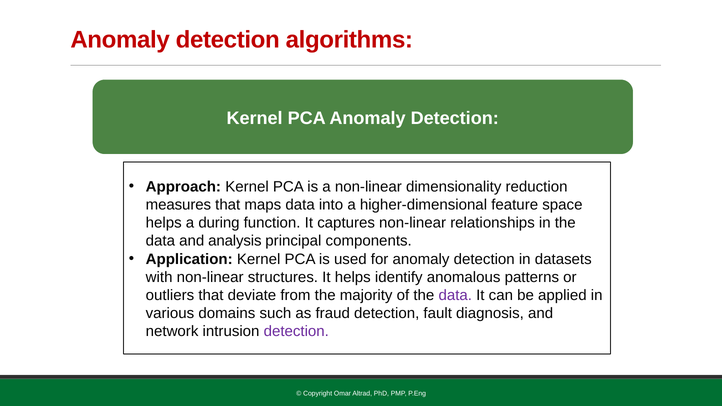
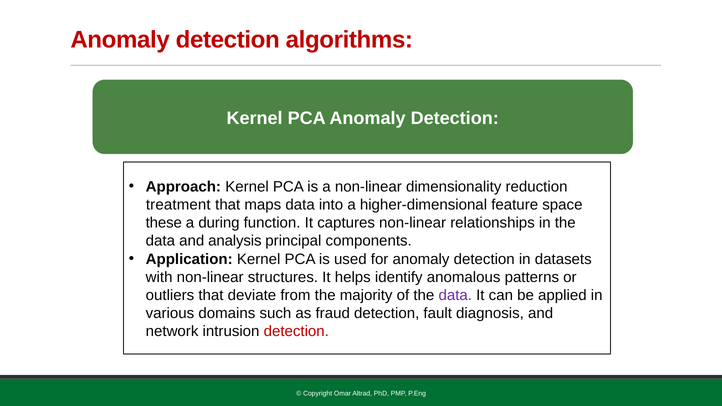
measures: measures -> treatment
helps at (164, 223): helps -> these
detection at (296, 331) colour: purple -> red
